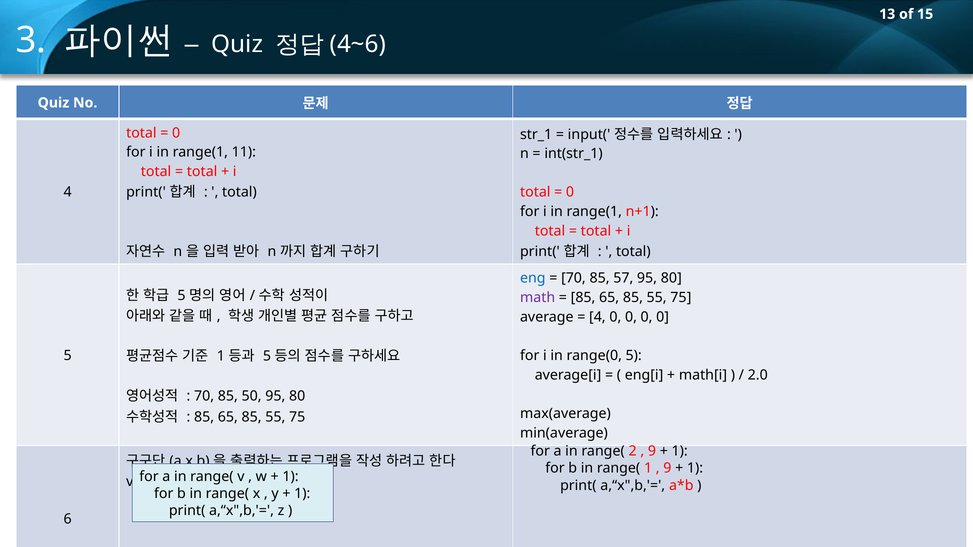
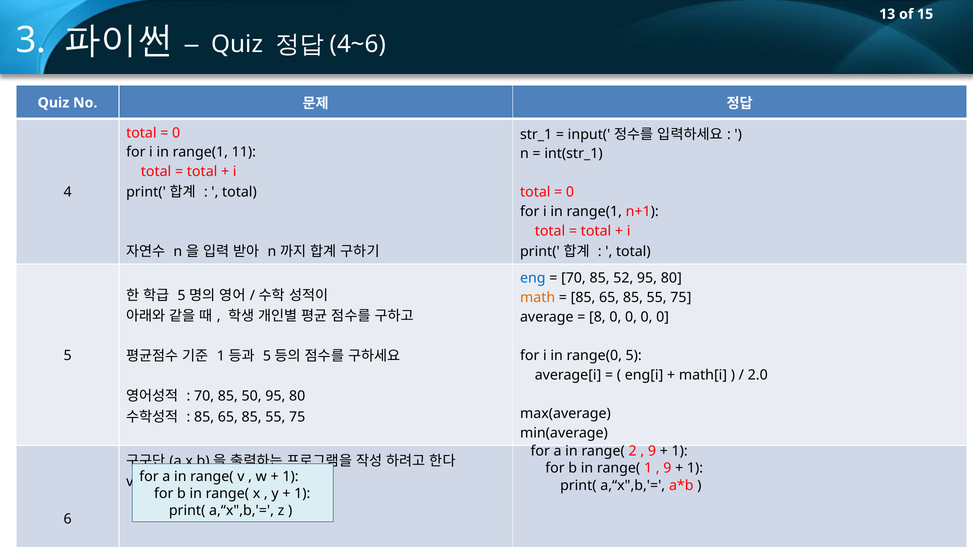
57: 57 -> 52
math colour: purple -> orange
4 at (597, 317): 4 -> 8
